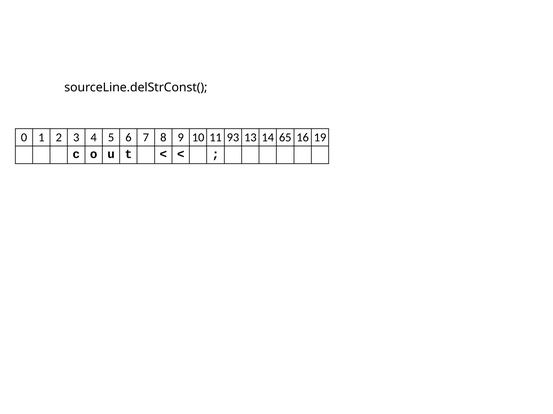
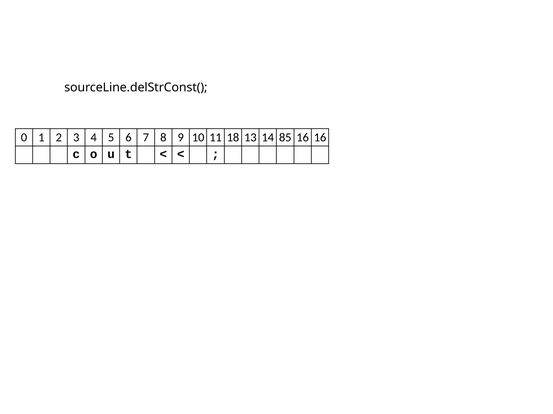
93: 93 -> 18
65: 65 -> 85
16 19: 19 -> 16
